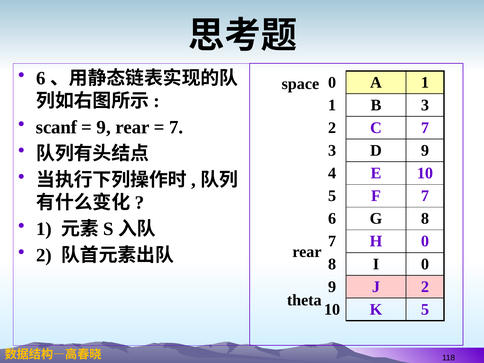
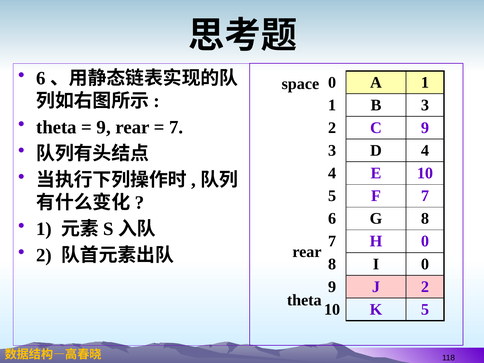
scanf at (57, 127): scanf -> theta
C 7: 7 -> 9
D 9: 9 -> 4
